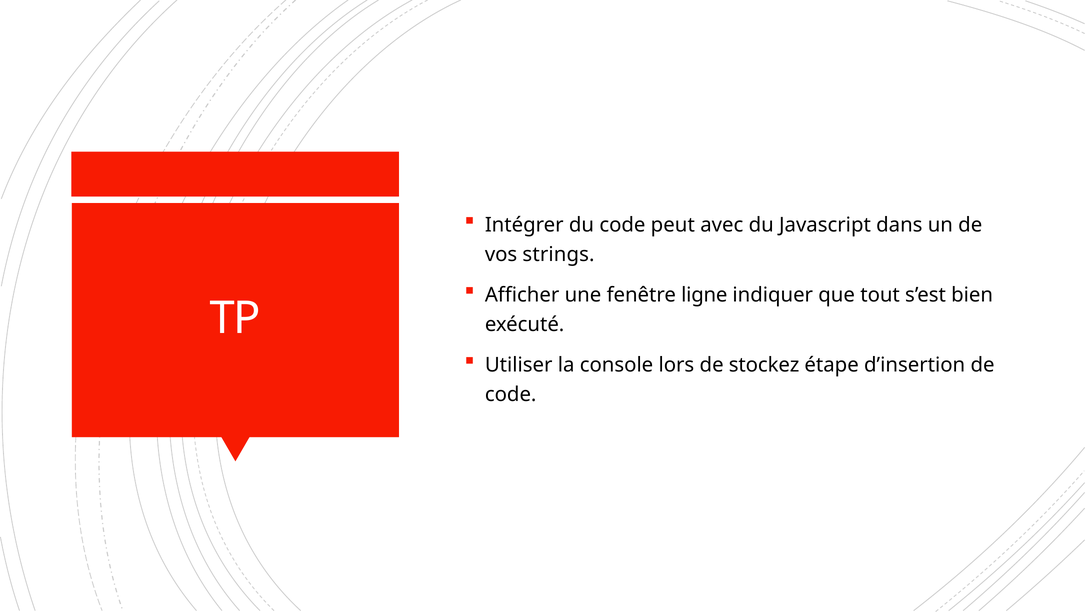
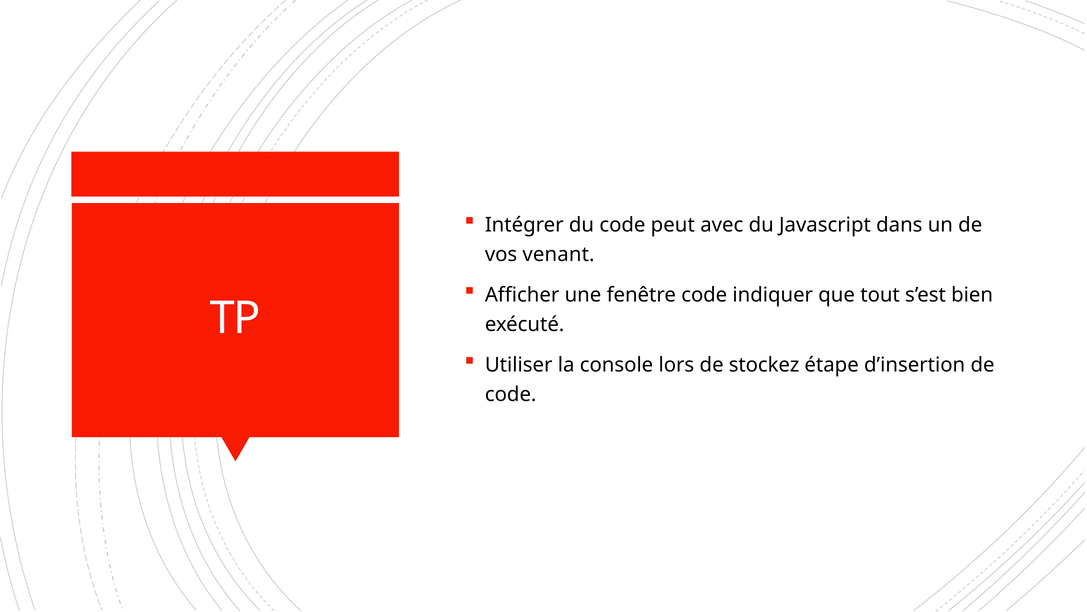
strings: strings -> venant
fenêtre ligne: ligne -> code
